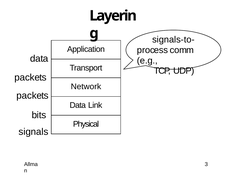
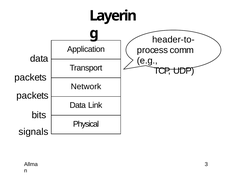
signals-to-: signals-to- -> header-to-
